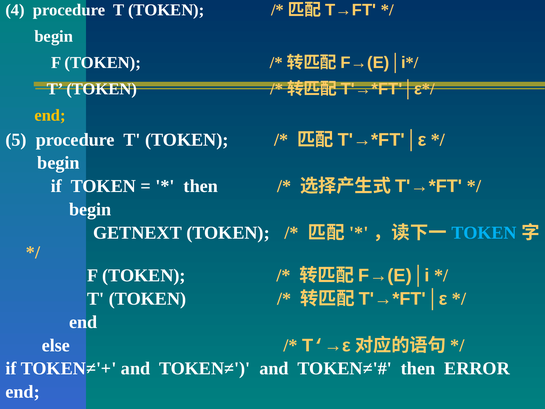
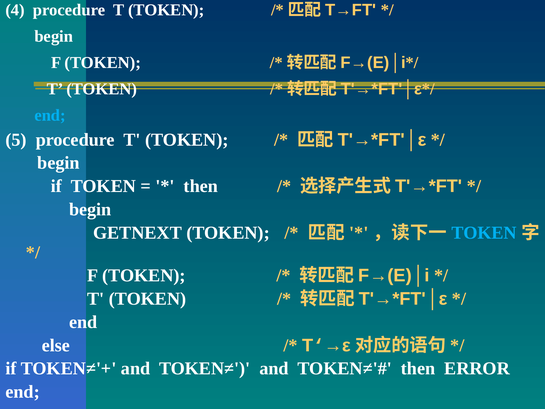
end at (50, 115) colour: yellow -> light blue
